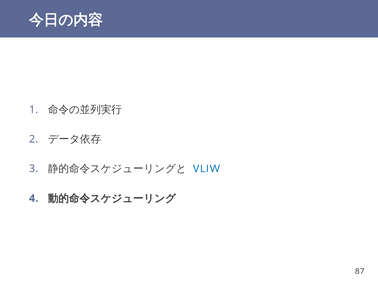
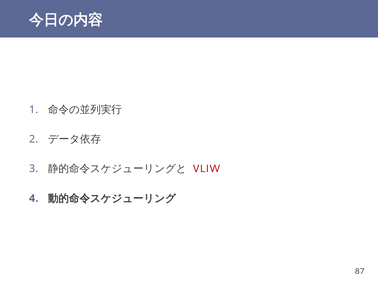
VLIW colour: blue -> red
